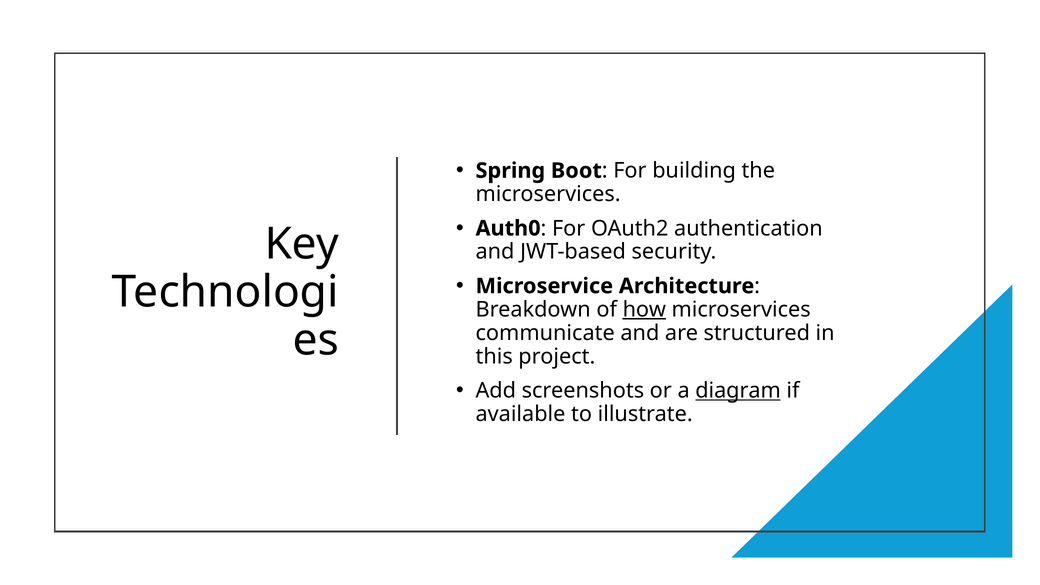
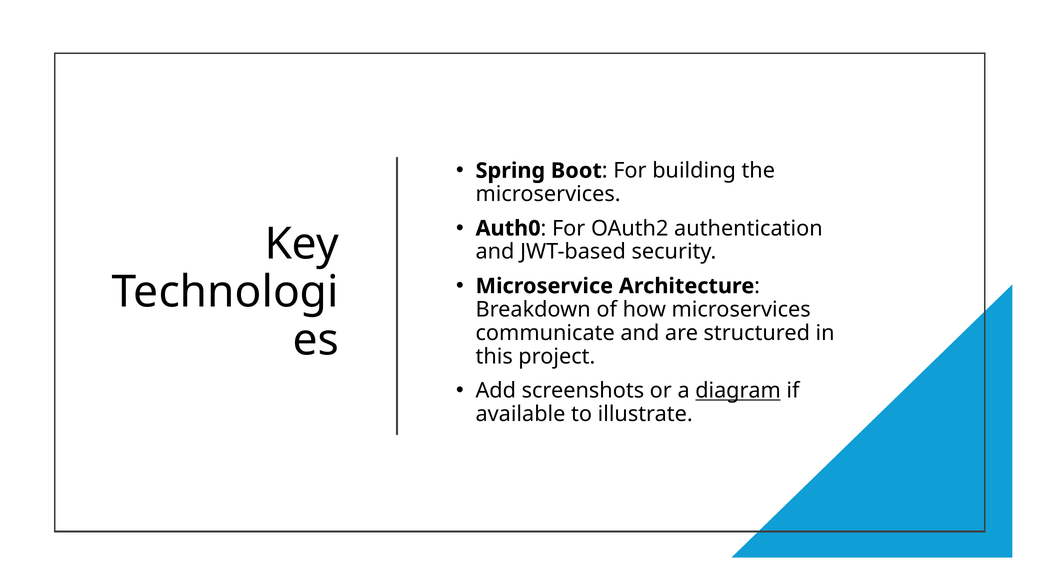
how underline: present -> none
